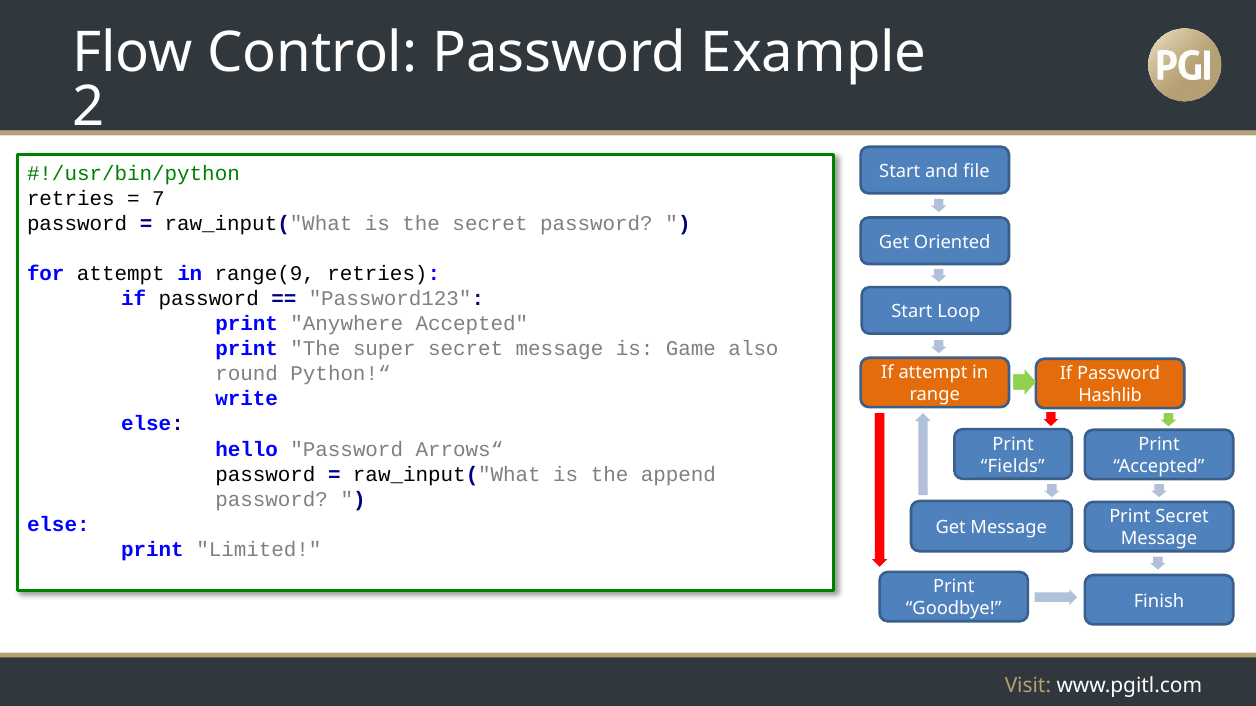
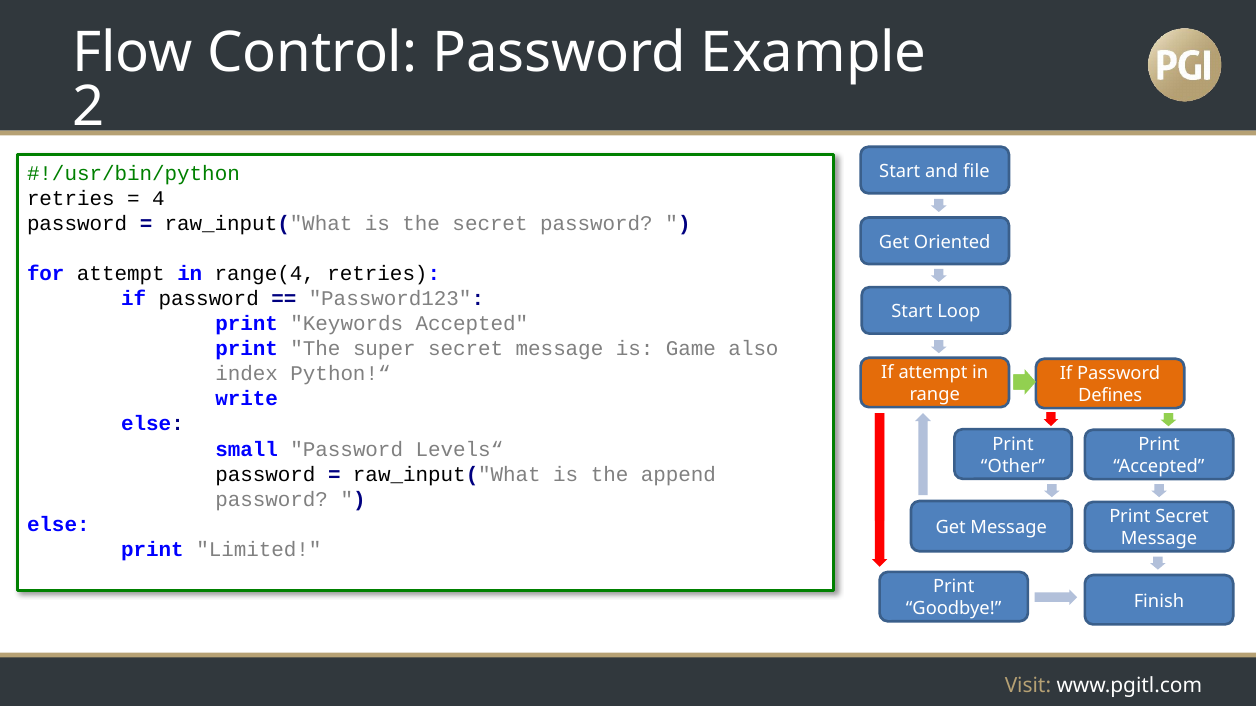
7: 7 -> 4
range(9: range(9 -> range(4
Anywhere: Anywhere -> Keywords
round: round -> index
Hashlib: Hashlib -> Defines
hello: hello -> small
Arrows“: Arrows“ -> Levels“
Fields: Fields -> Other
